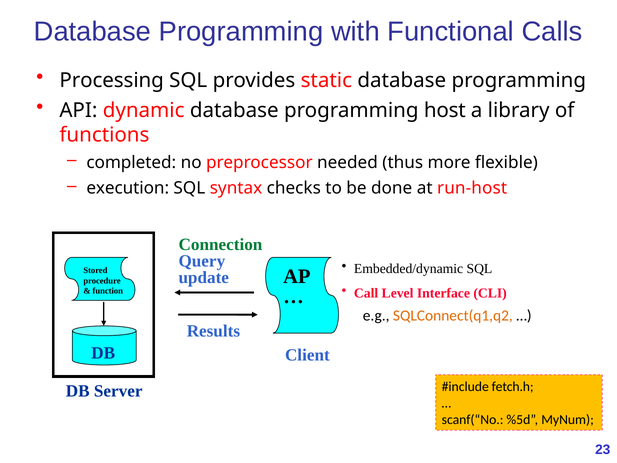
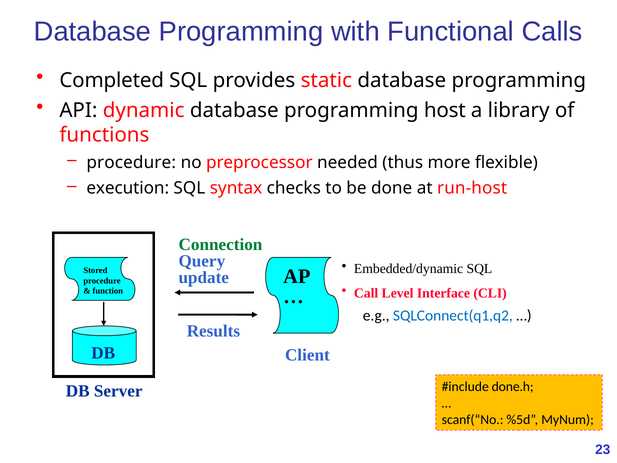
Processing: Processing -> Completed
completed at (131, 162): completed -> procedure
SQLConnect(q1,q2 colour: orange -> blue
fetch.h: fetch.h -> done.h
